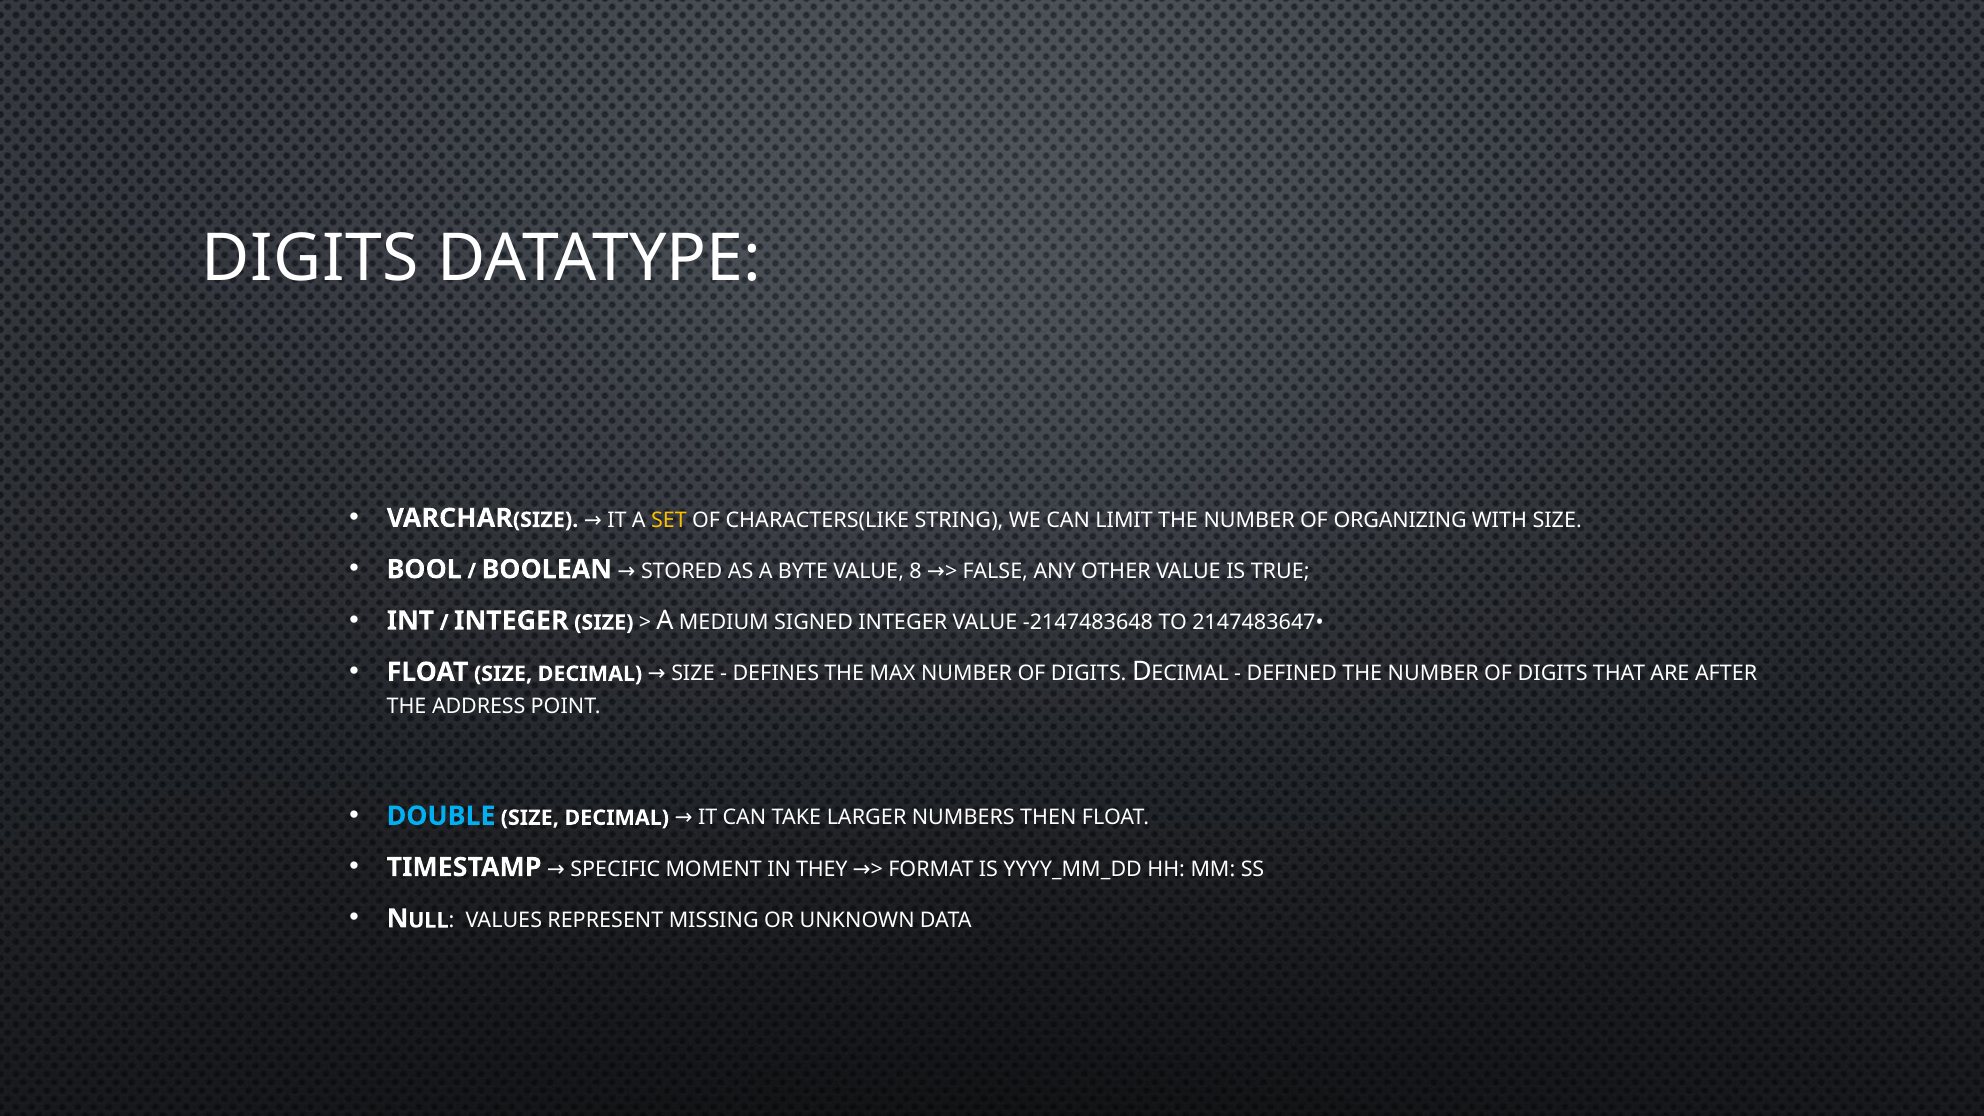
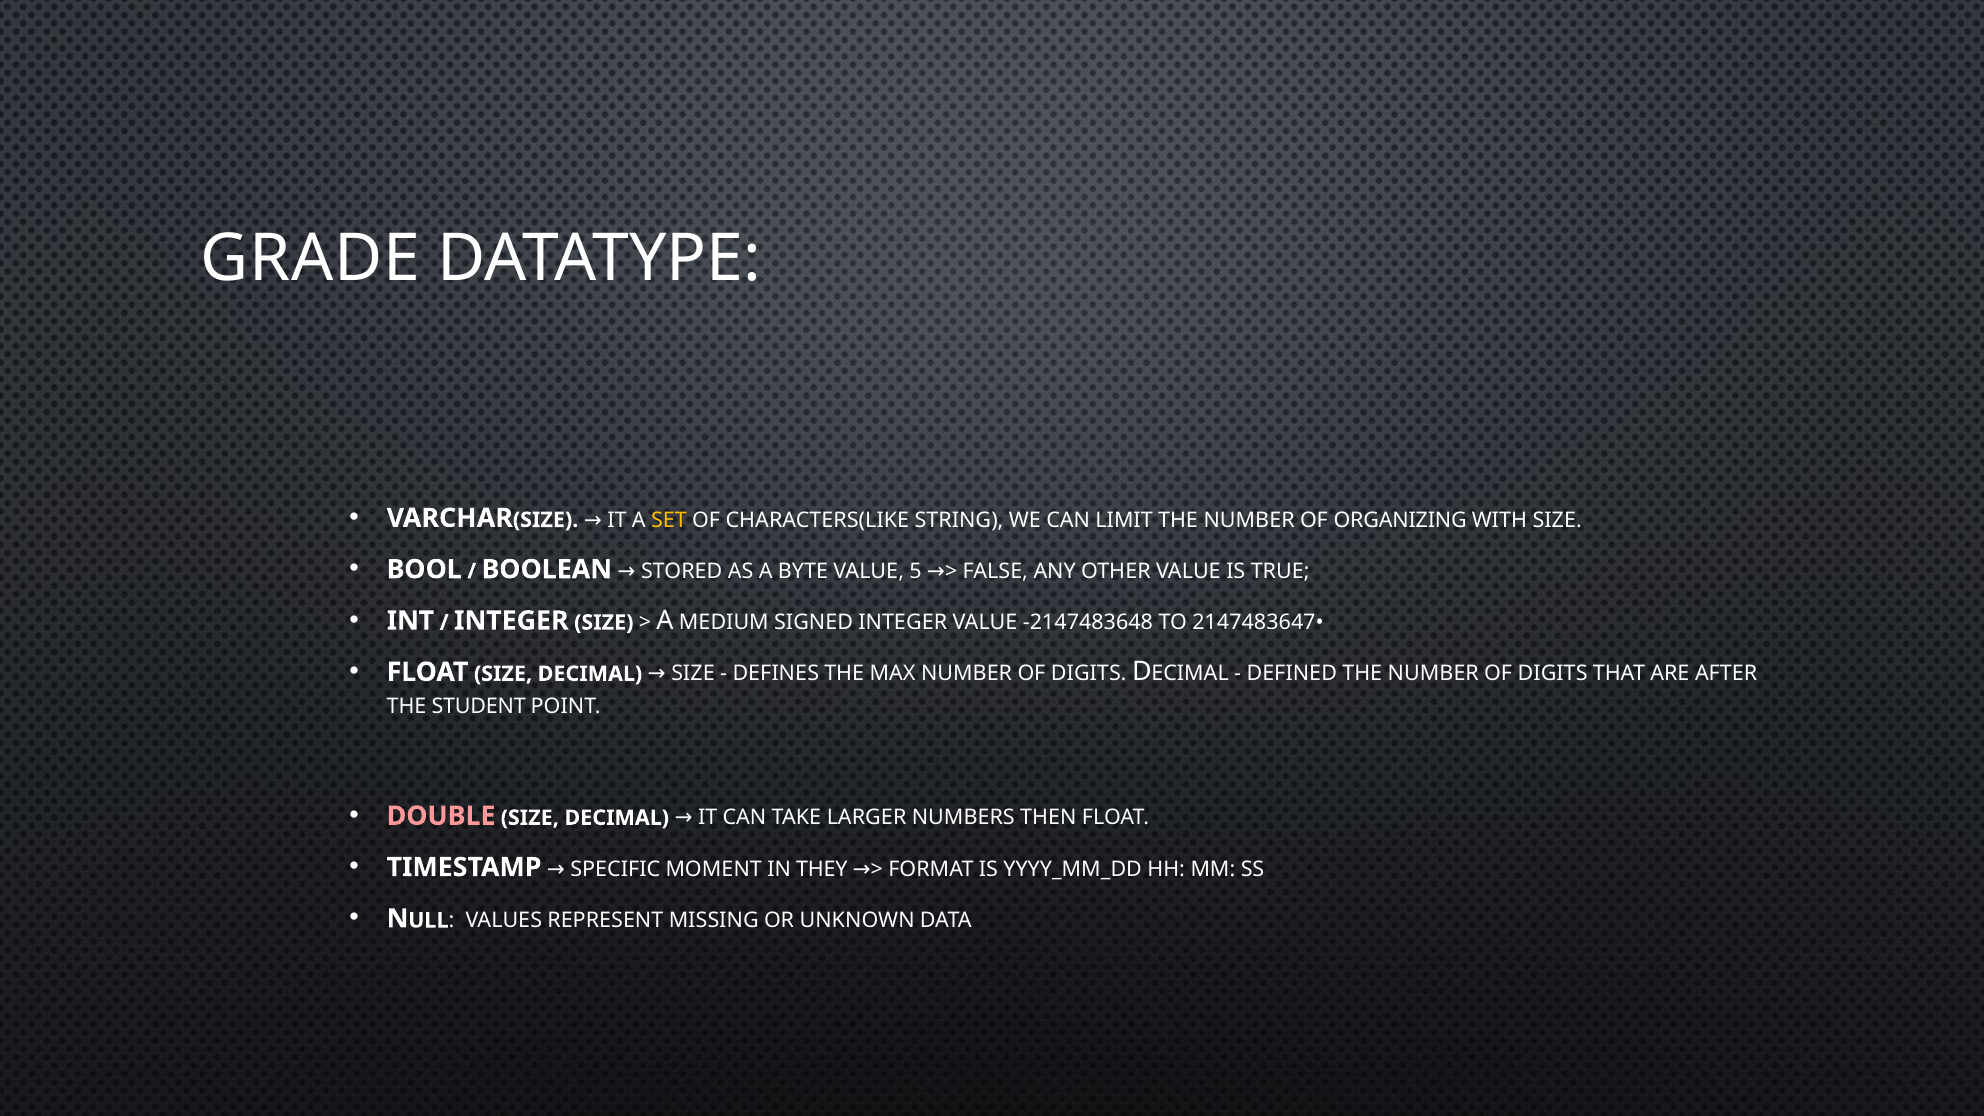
DIGITS at (310, 259): DIGITS -> GRADE
8: 8 -> 5
ADDRESS: ADDRESS -> STUDENT
DOUBLE colour: light blue -> pink
